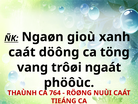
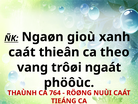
döông: döông -> thieân
töng: töng -> theo
